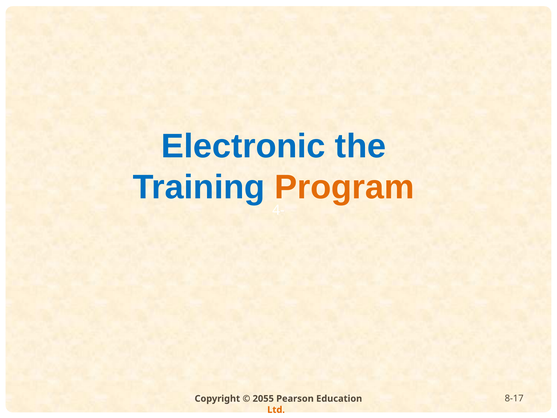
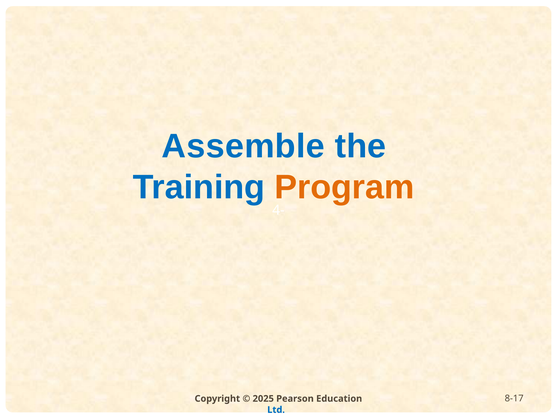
Electronic: Electronic -> Assemble
2055: 2055 -> 2025
Ltd colour: orange -> blue
